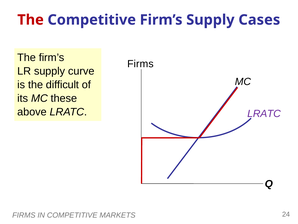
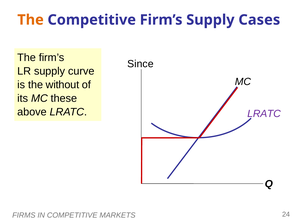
The at (31, 20) colour: red -> orange
Firms at (140, 64): Firms -> Since
difficult: difficult -> without
